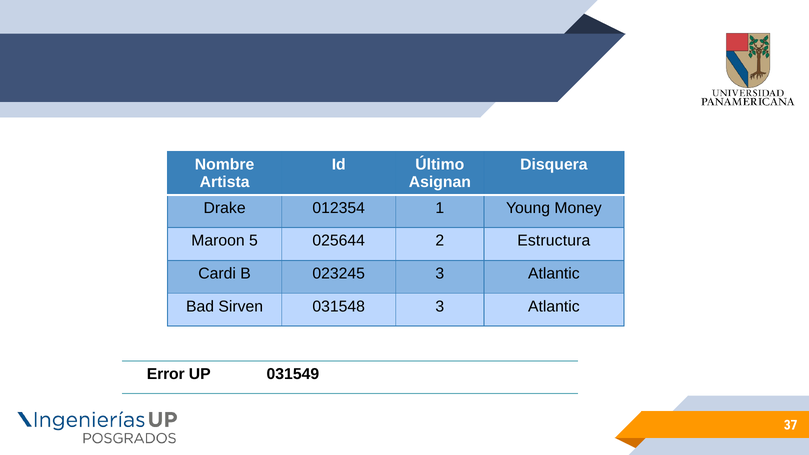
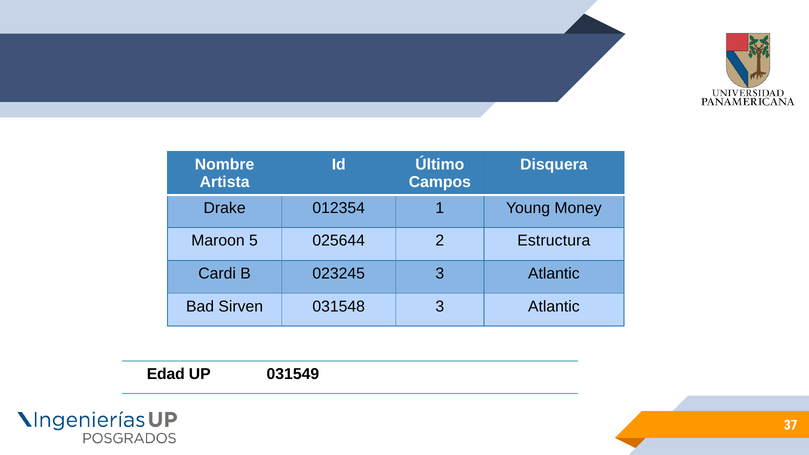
Asignan: Asignan -> Campos
Error: Error -> Edad
